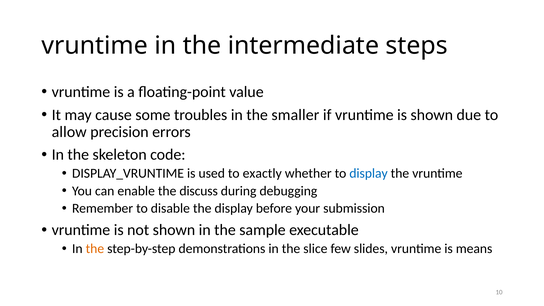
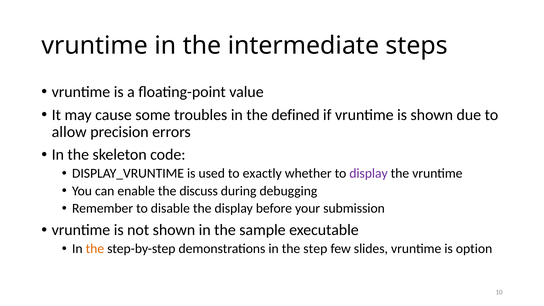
smaller: smaller -> defined
display at (369, 173) colour: blue -> purple
slice: slice -> step
means: means -> option
